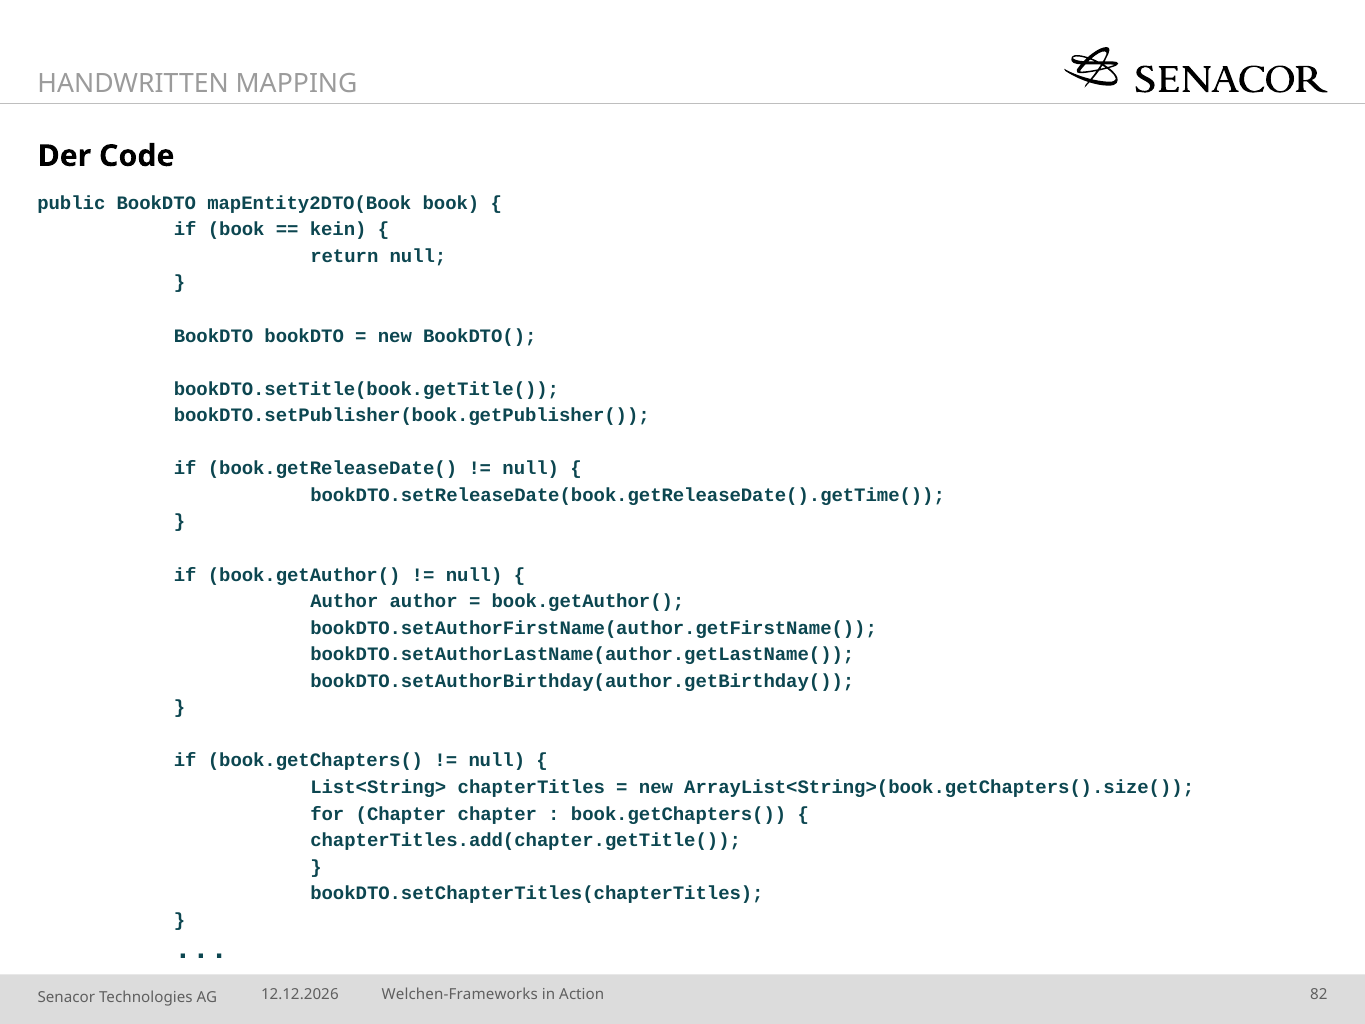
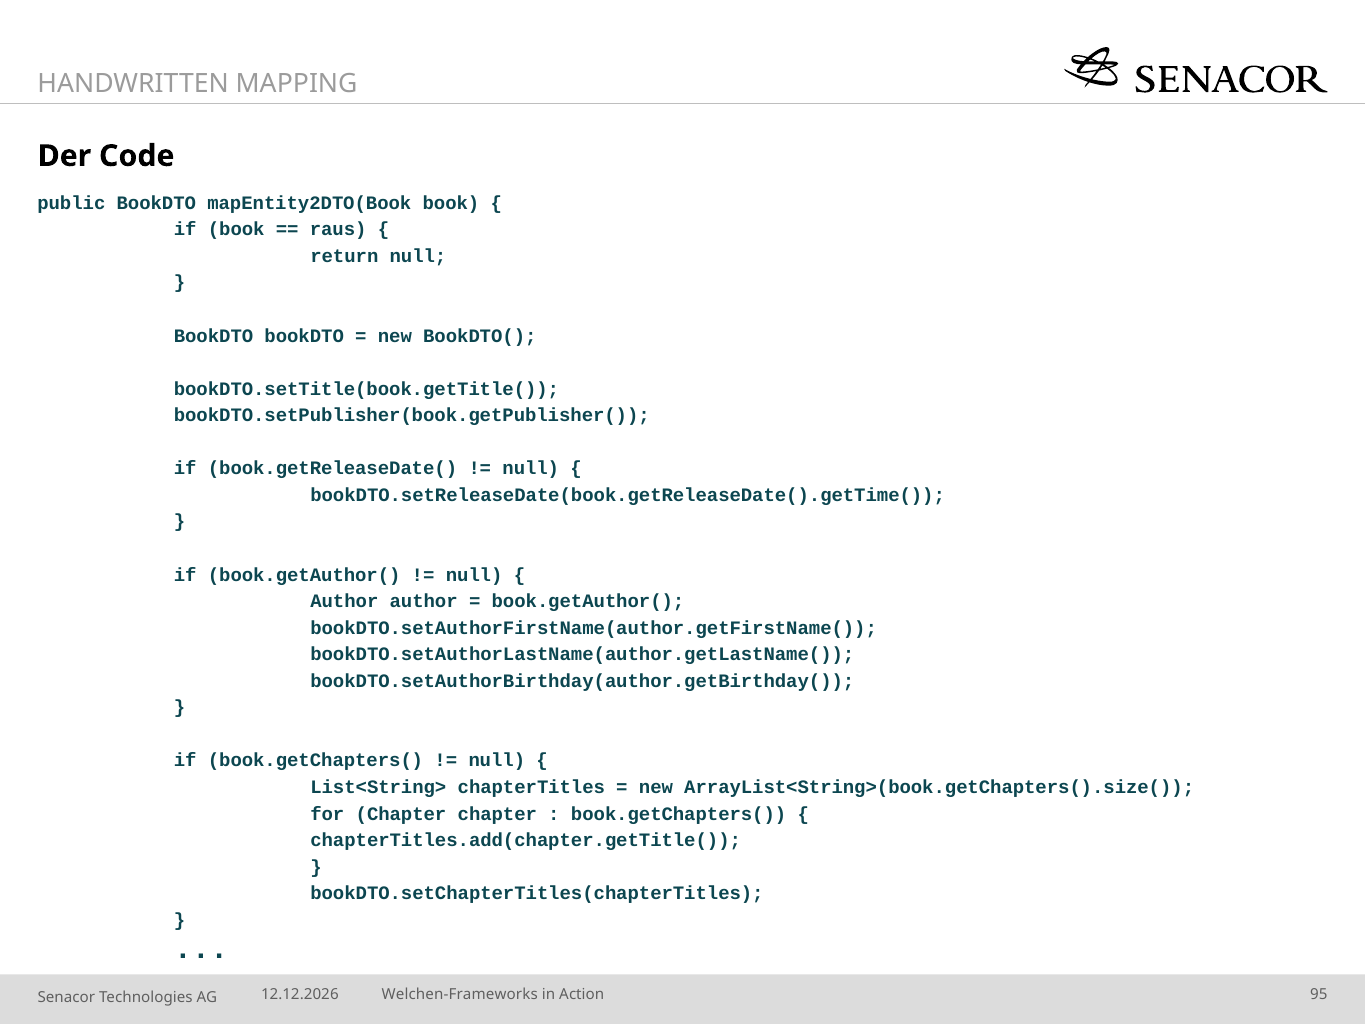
kein: kein -> raus
82: 82 -> 95
